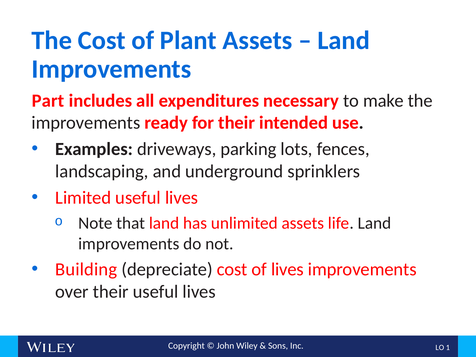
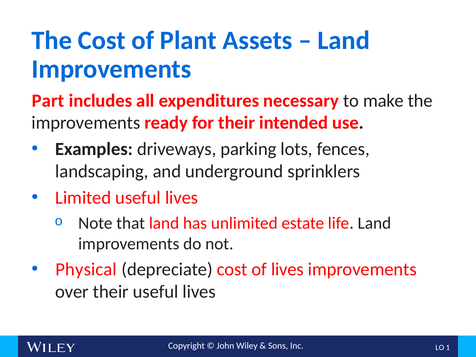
unlimited assets: assets -> estate
Building: Building -> Physical
